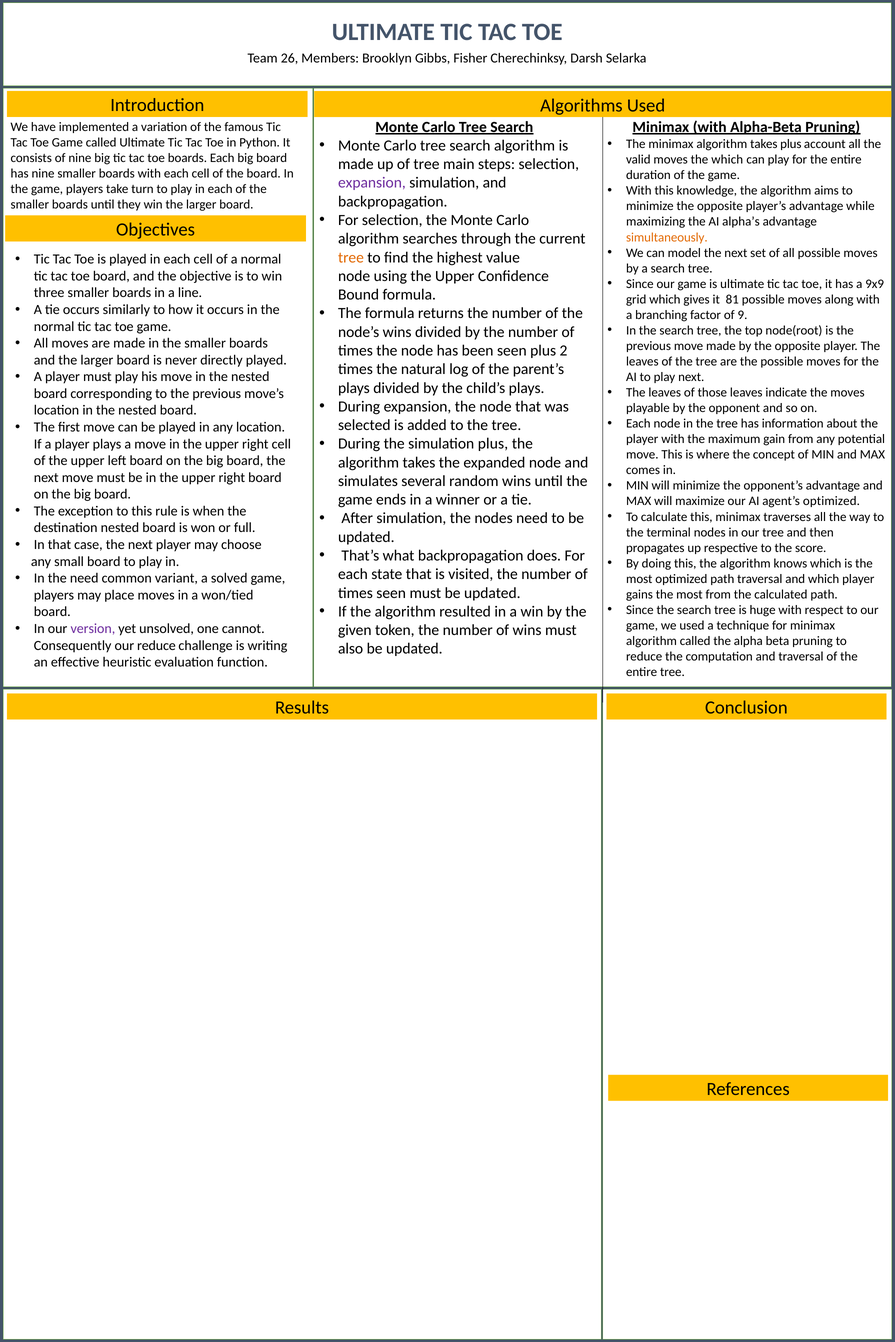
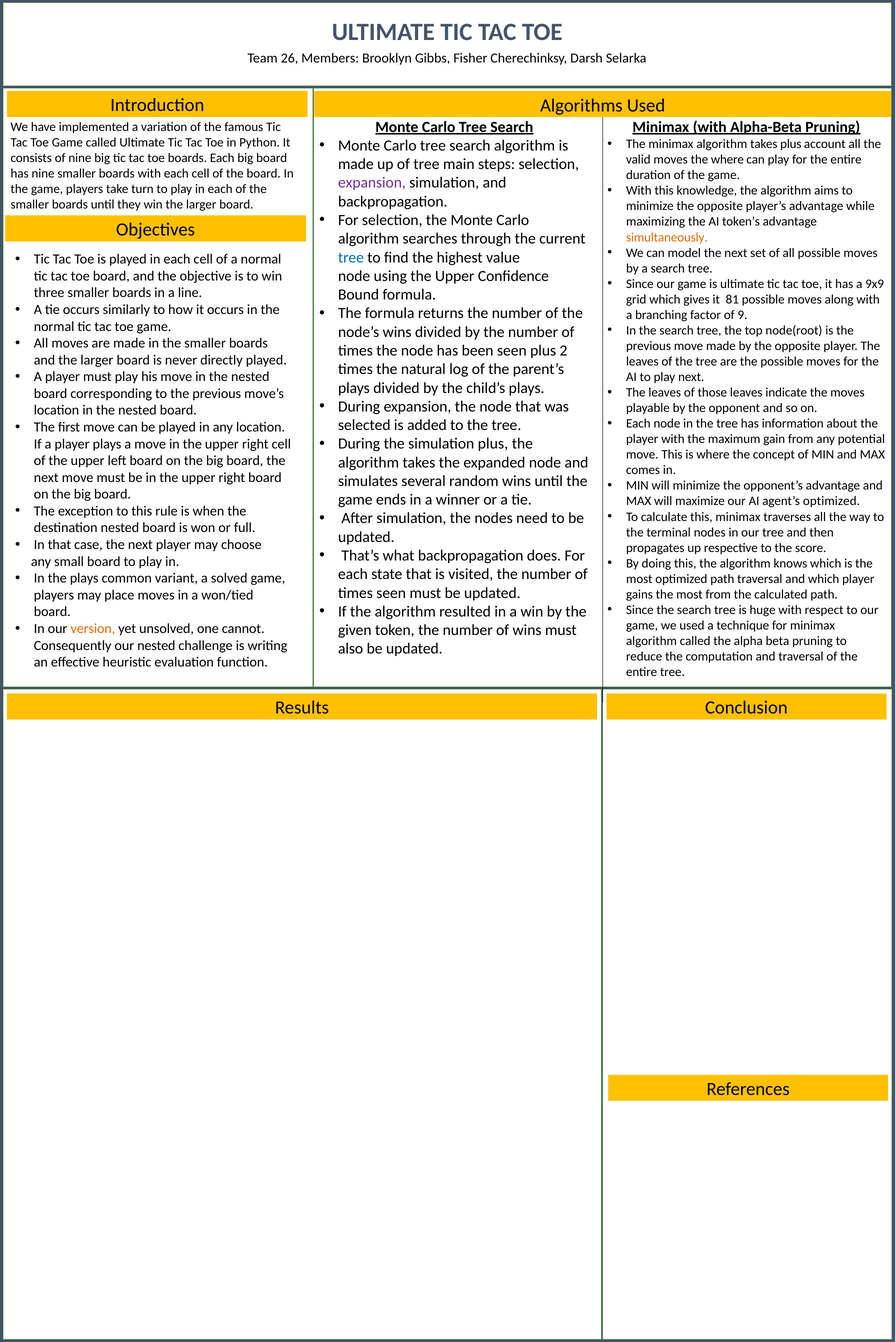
the which: which -> where
alpha’s: alpha’s -> token’s
tree at (351, 258) colour: orange -> blue
the need: need -> plays
version colour: purple -> orange
our reduce: reduce -> nested
